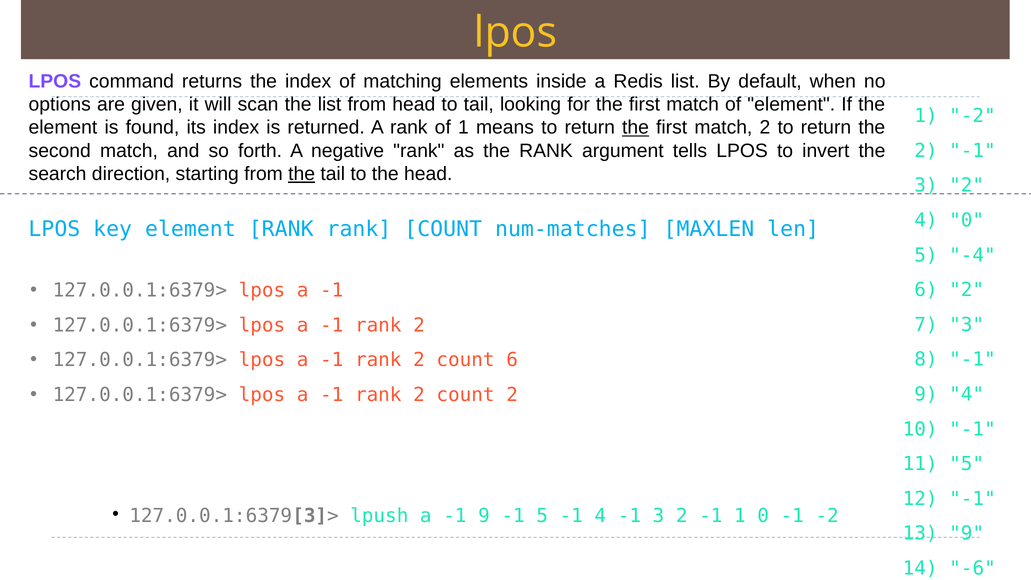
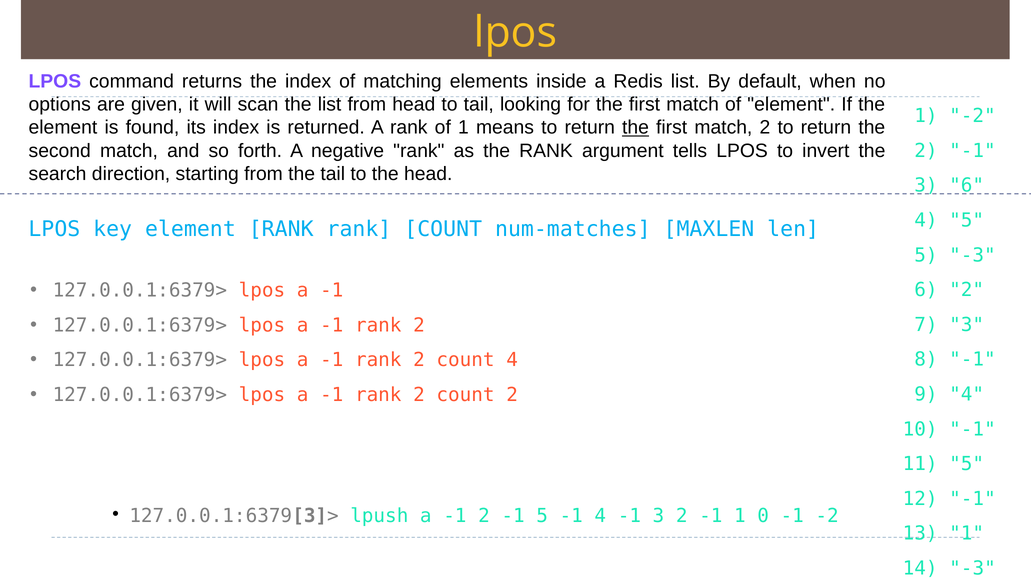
the at (302, 174) underline: present -> none
2 at (967, 186): 2 -> 6
4 0: 0 -> 5
5 -4: -4 -> -3
count 6: 6 -> 4
a -1 9: 9 -> 2
13 9: 9 -> 1
14 -6: -6 -> -3
